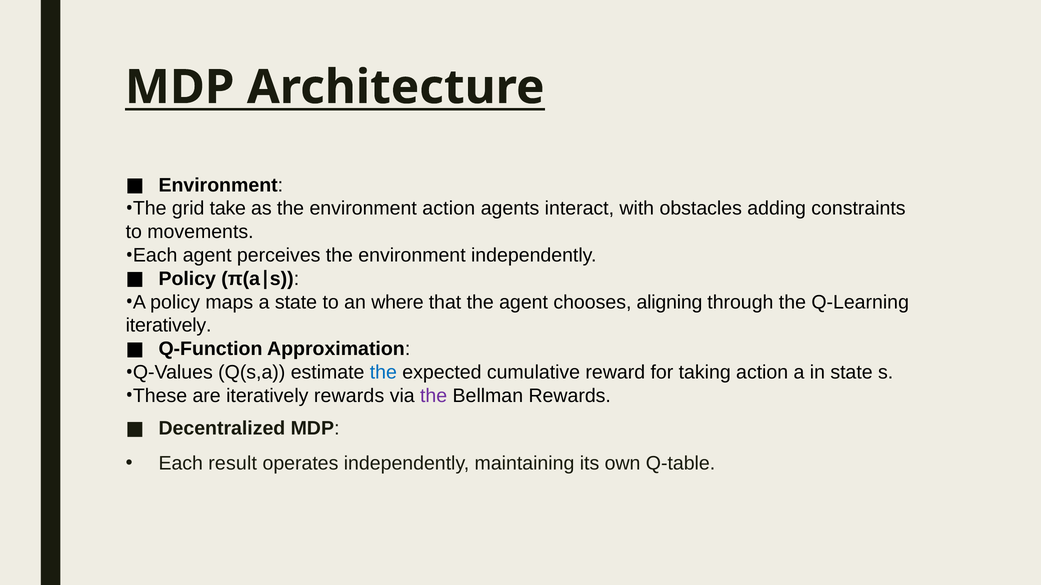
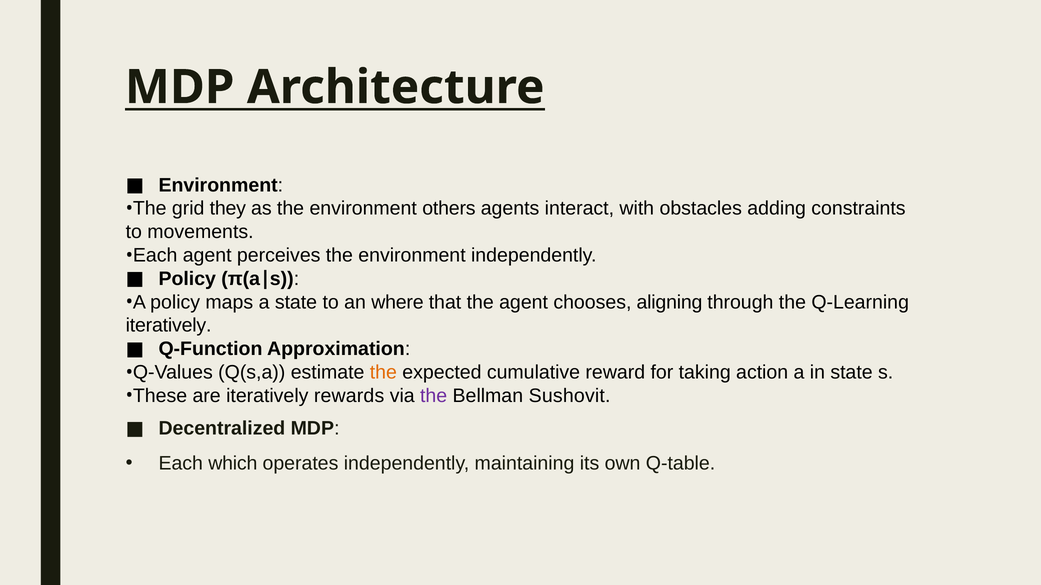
take: take -> they
environment action: action -> others
the at (383, 373) colour: blue -> orange
Bellman Rewards: Rewards -> Sushovit
result: result -> which
